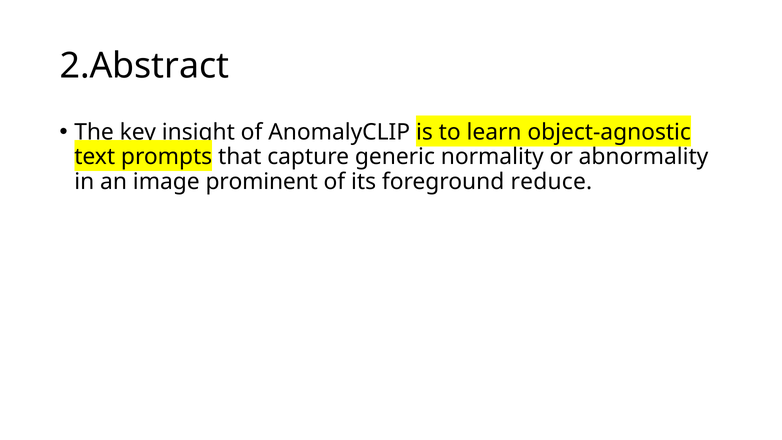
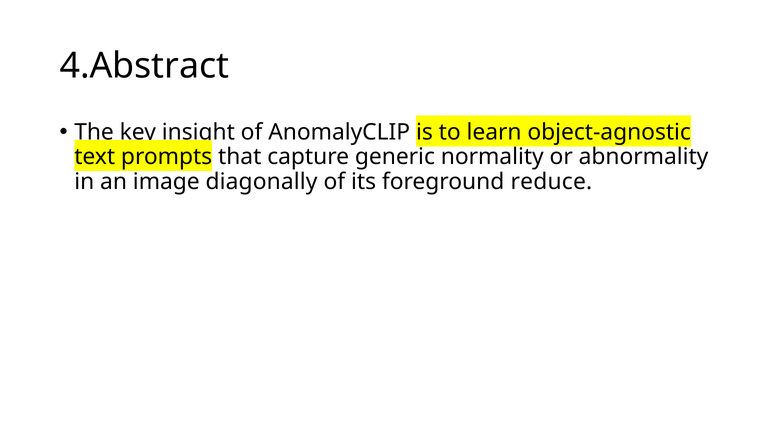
2.Abstract: 2.Abstract -> 4.Abstract
prominent: prominent -> diagonally
